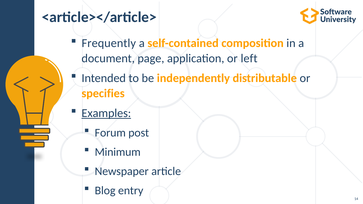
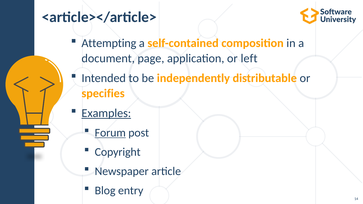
Frequently: Frequently -> Attempting
Forum underline: none -> present
Minimum: Minimum -> Copyright
